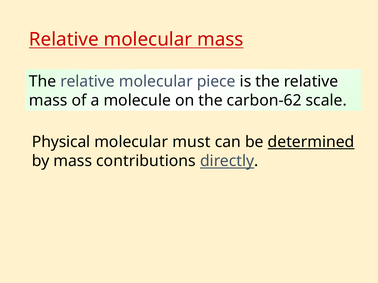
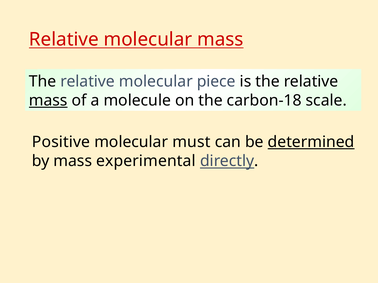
mass at (48, 101) underline: none -> present
carbon-62: carbon-62 -> carbon-18
Physical: Physical -> Positive
contributions: contributions -> experimental
